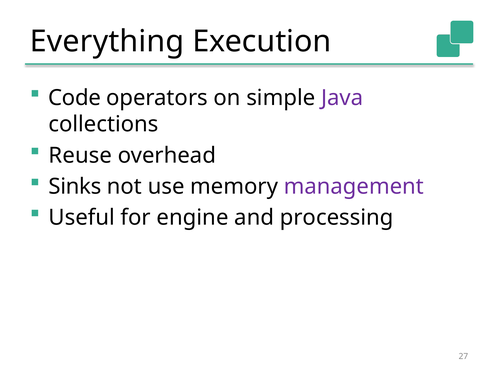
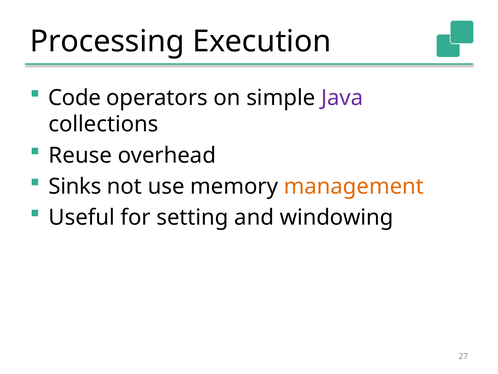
Everything: Everything -> Processing
management colour: purple -> orange
engine: engine -> setting
processing: processing -> windowing
